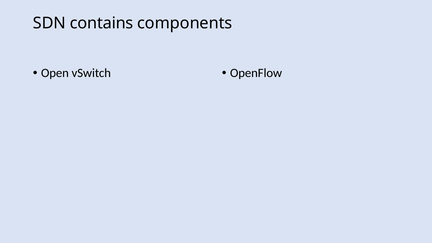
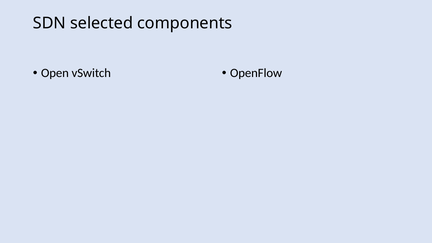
contains: contains -> selected
